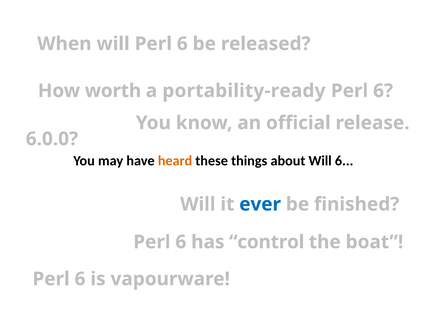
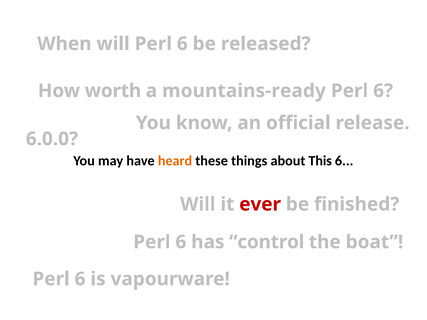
portability-ready: portability-ready -> mountains-ready
about Will: Will -> This
ever colour: blue -> red
